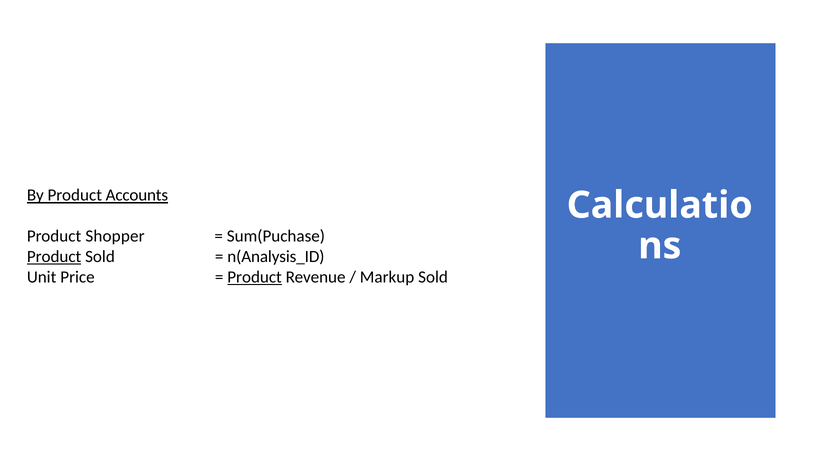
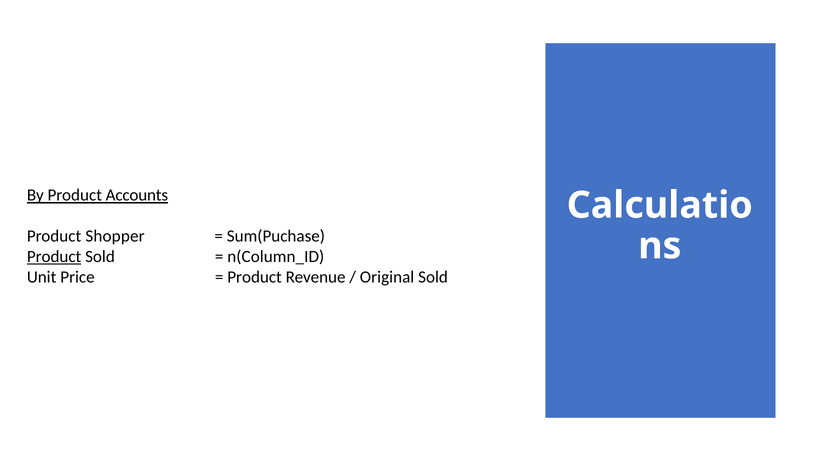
n(Analysis_ID: n(Analysis_ID -> n(Column_ID
Product at (255, 277) underline: present -> none
Markup: Markup -> Original
